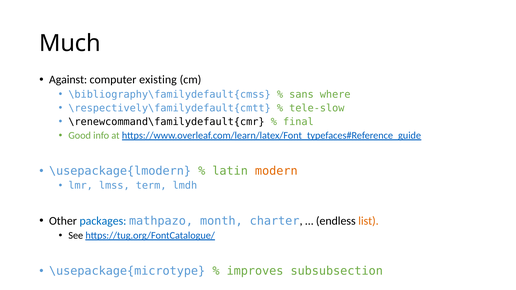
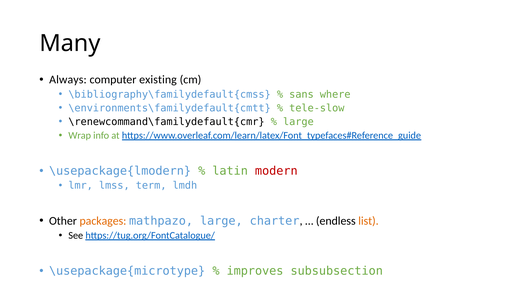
Much: Much -> Many
Against: Against -> Always
\respectively\familydefault{cmtt: \respectively\familydefault{cmtt -> \environments\familydefault{cmtt
final at (298, 122): final -> large
Good: Good -> Wrap
modern colour: orange -> red
packages colour: blue -> orange
mathpazo month: month -> large
